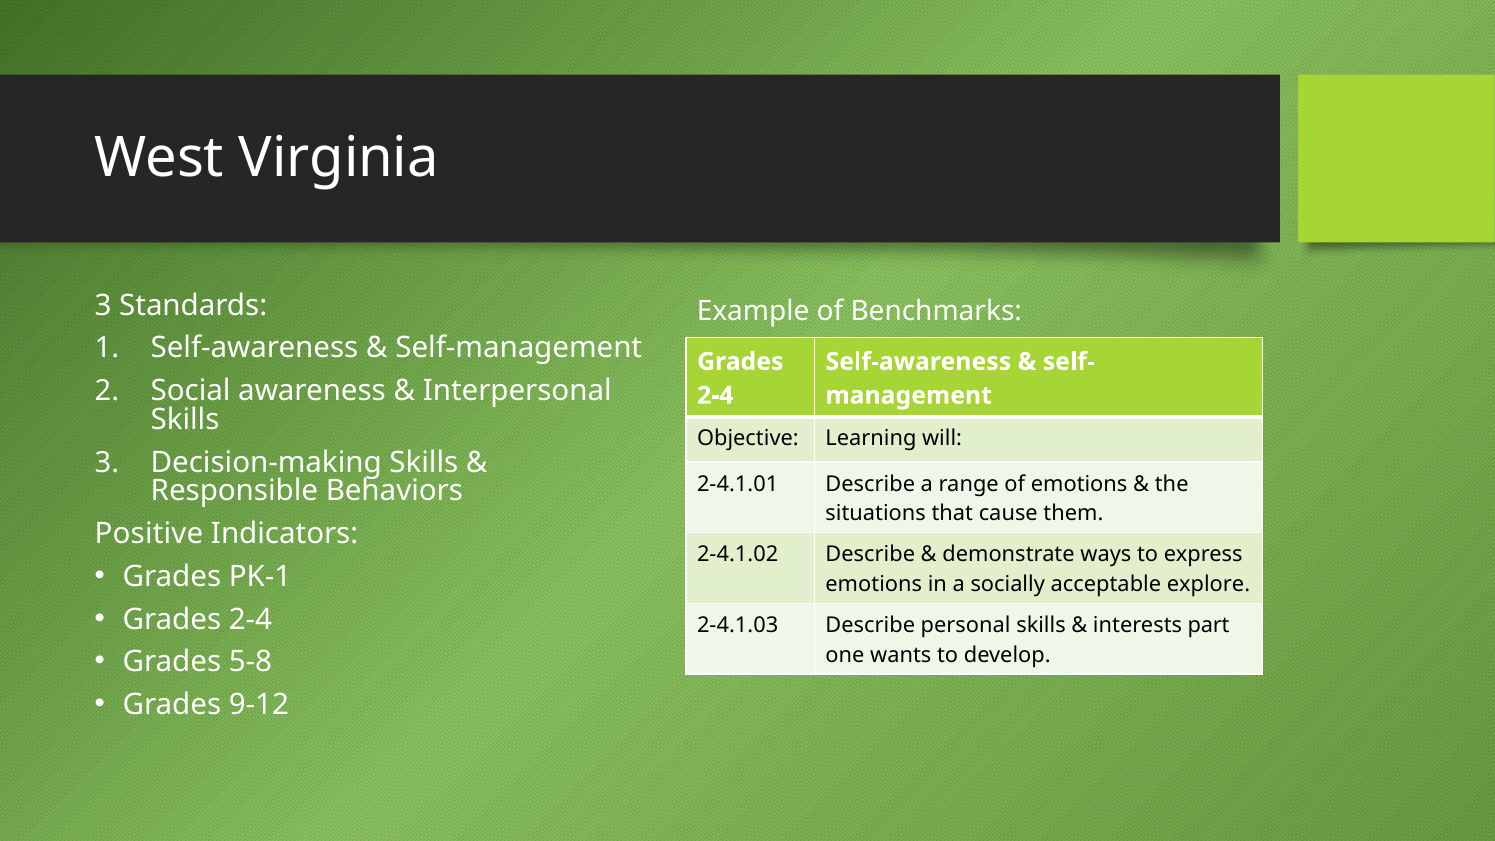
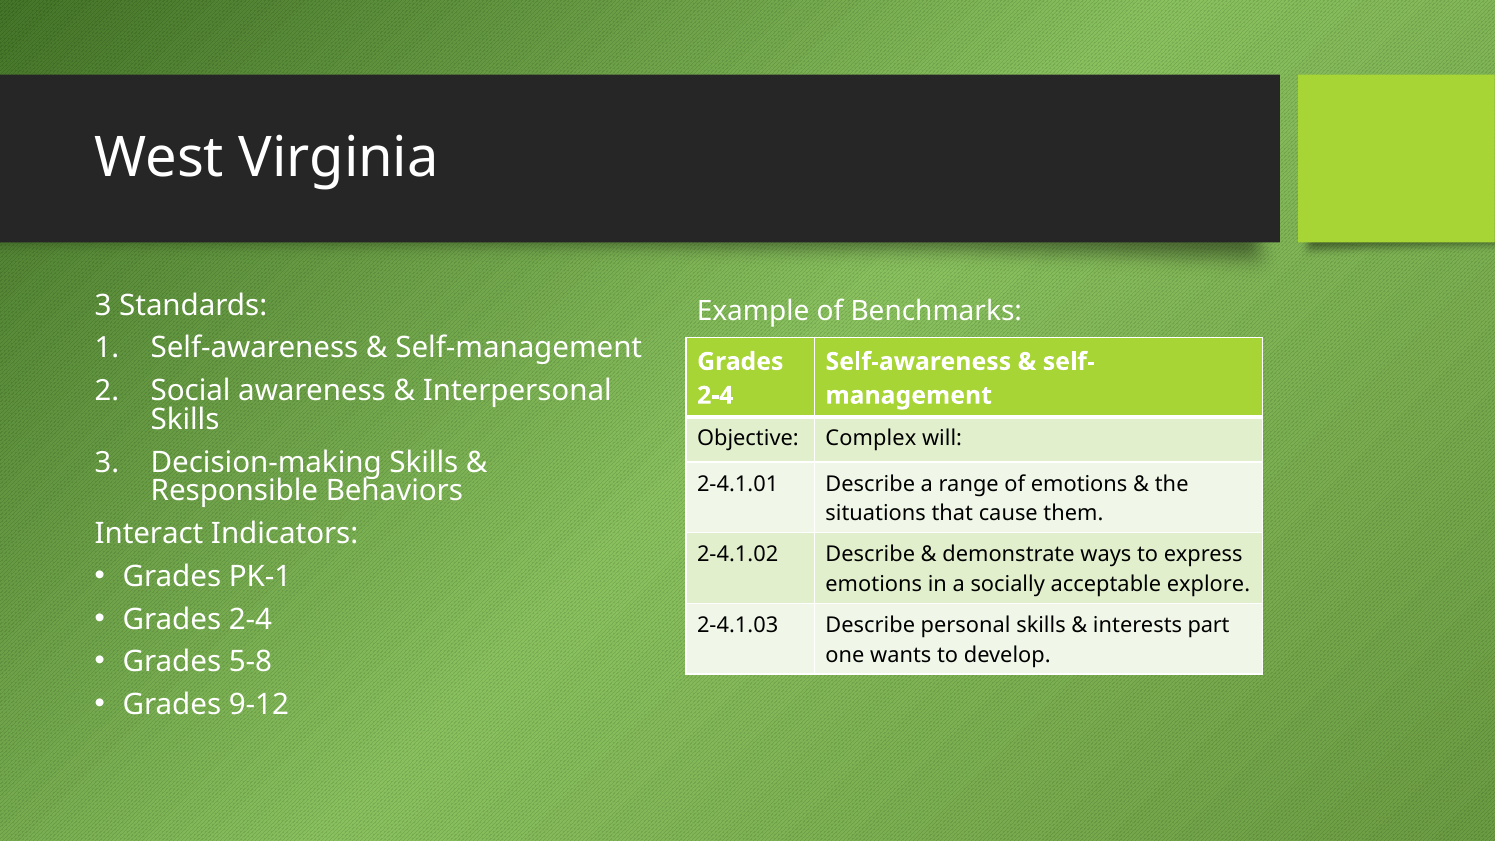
Learning: Learning -> Complex
Positive: Positive -> Interact
